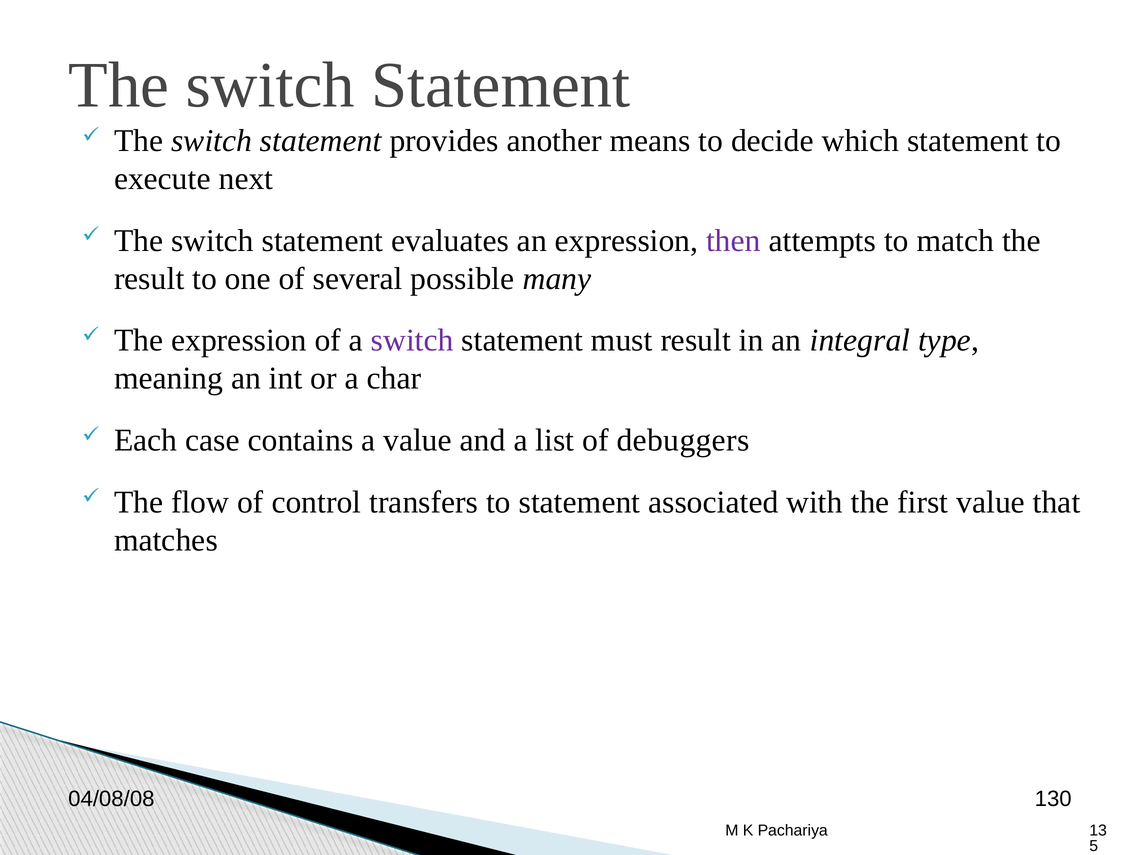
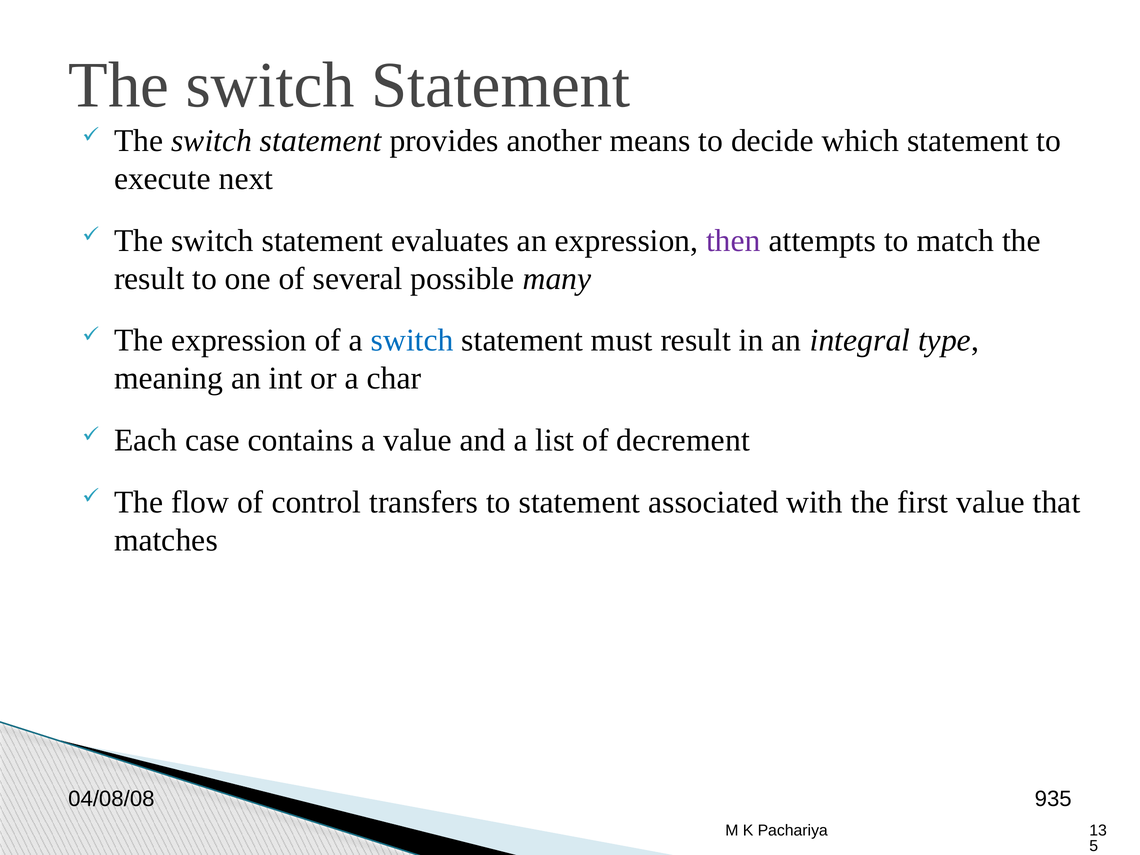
switch at (412, 341) colour: purple -> blue
debuggers: debuggers -> decrement
130: 130 -> 935
